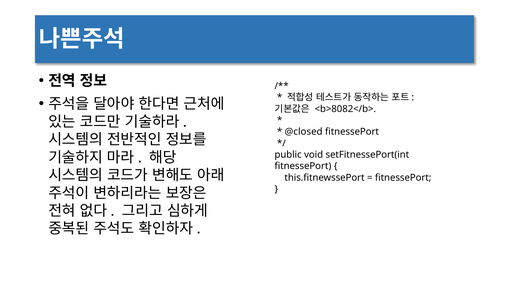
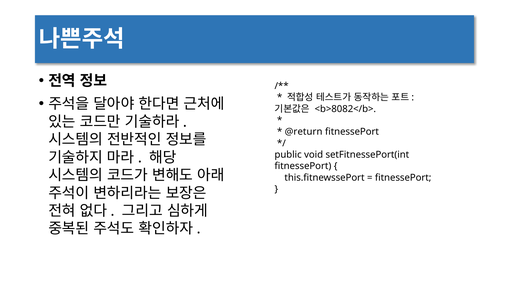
@closed: @closed -> @return
